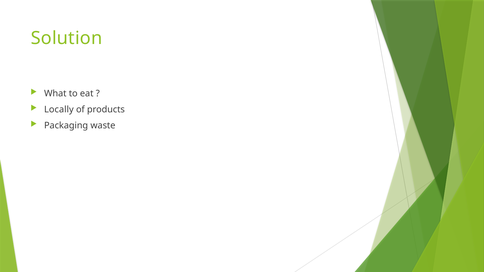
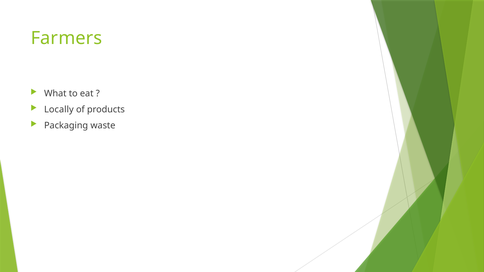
Solution: Solution -> Farmers
